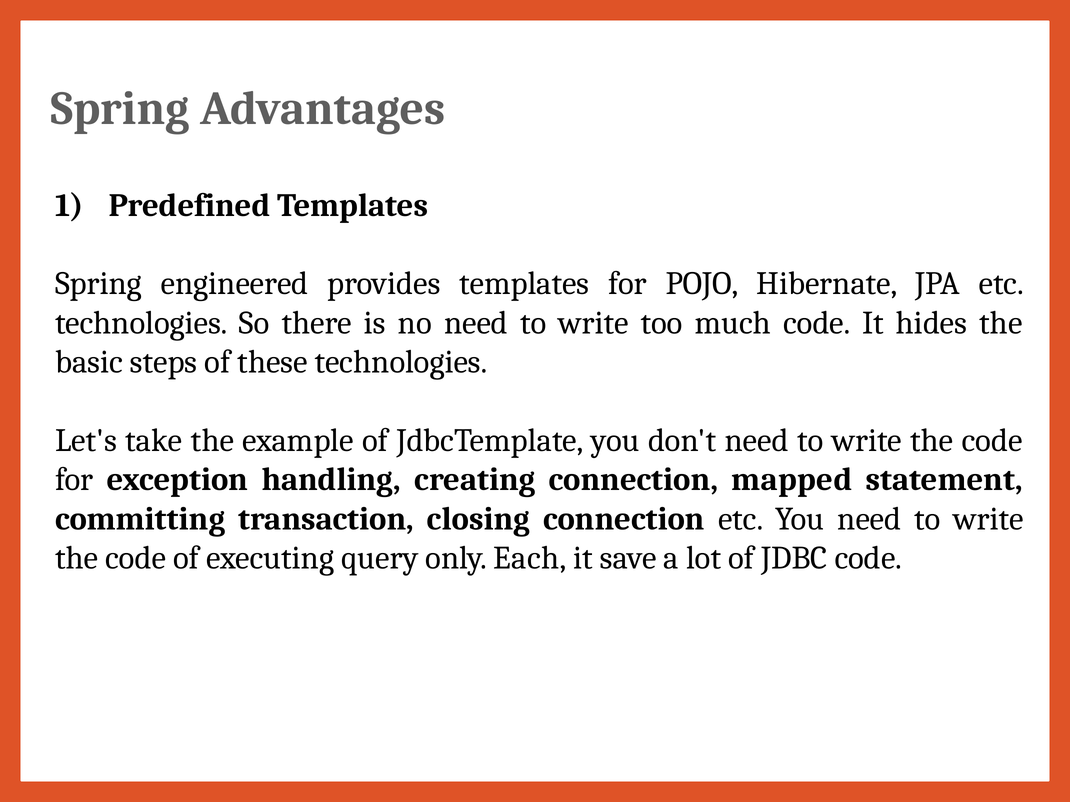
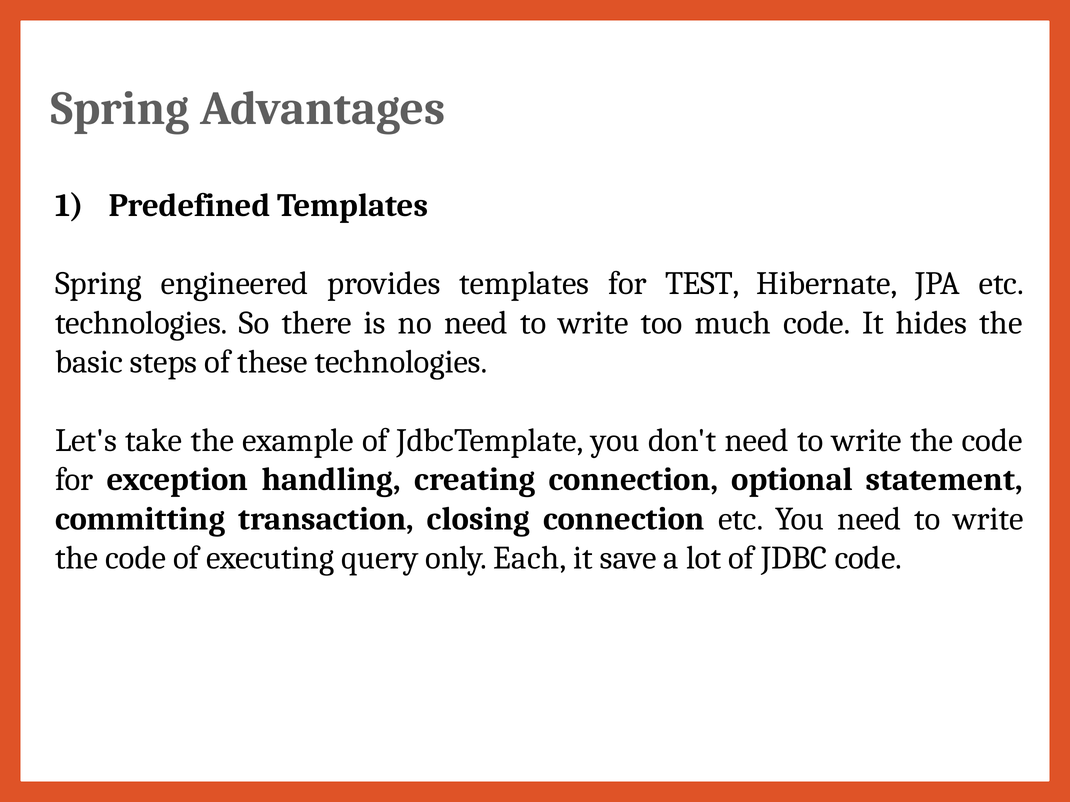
POJO: POJO -> TEST
mapped: mapped -> optional
